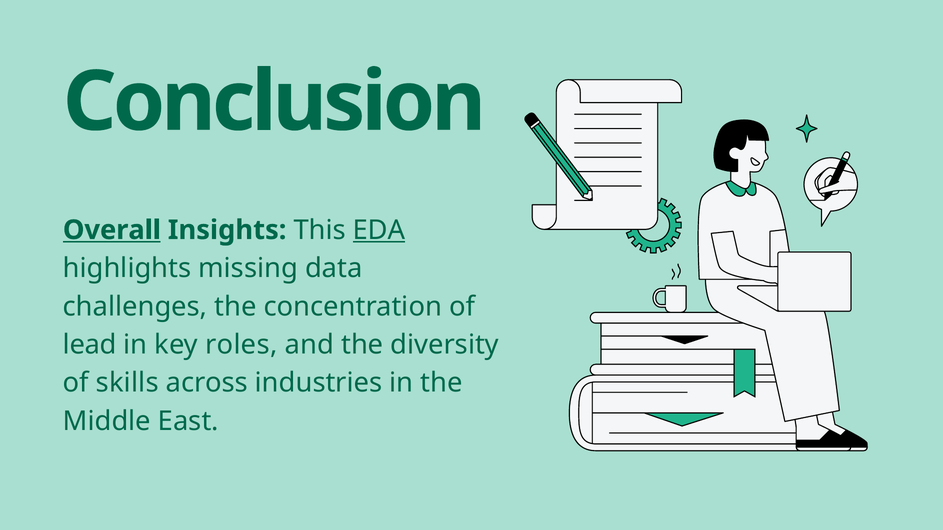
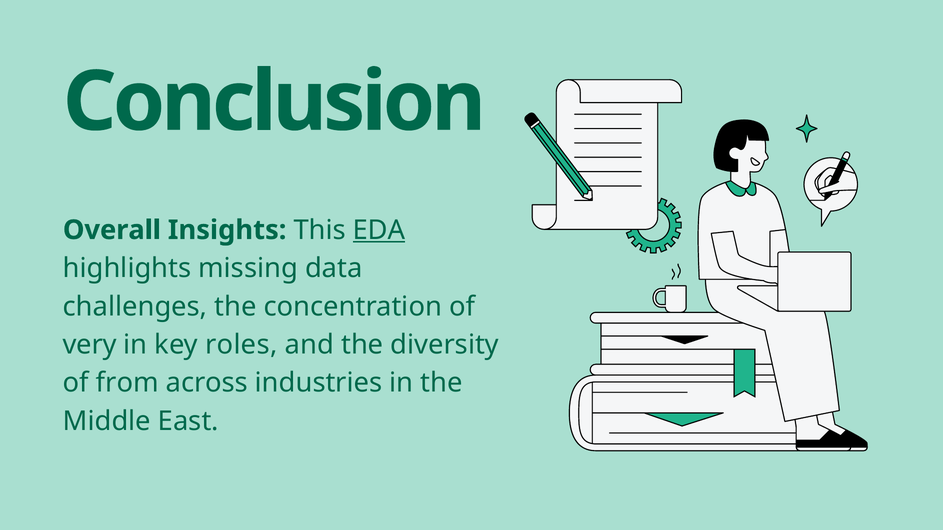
Overall underline: present -> none
lead: lead -> very
skills: skills -> from
